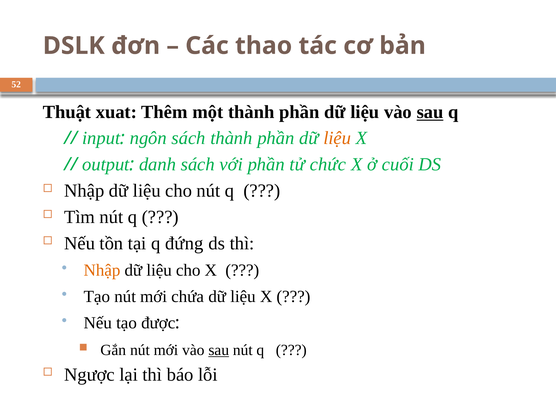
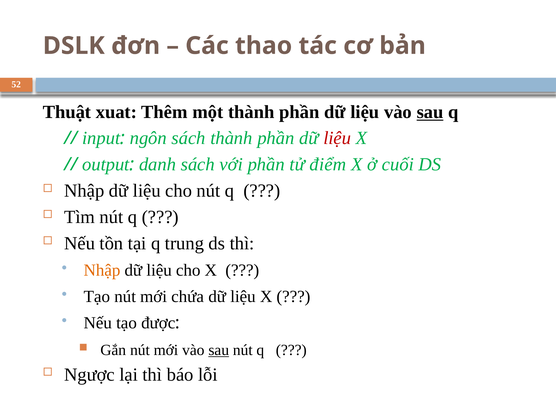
liệu at (337, 138) colour: orange -> red
chức: chức -> điểm
đứng: đứng -> trung
